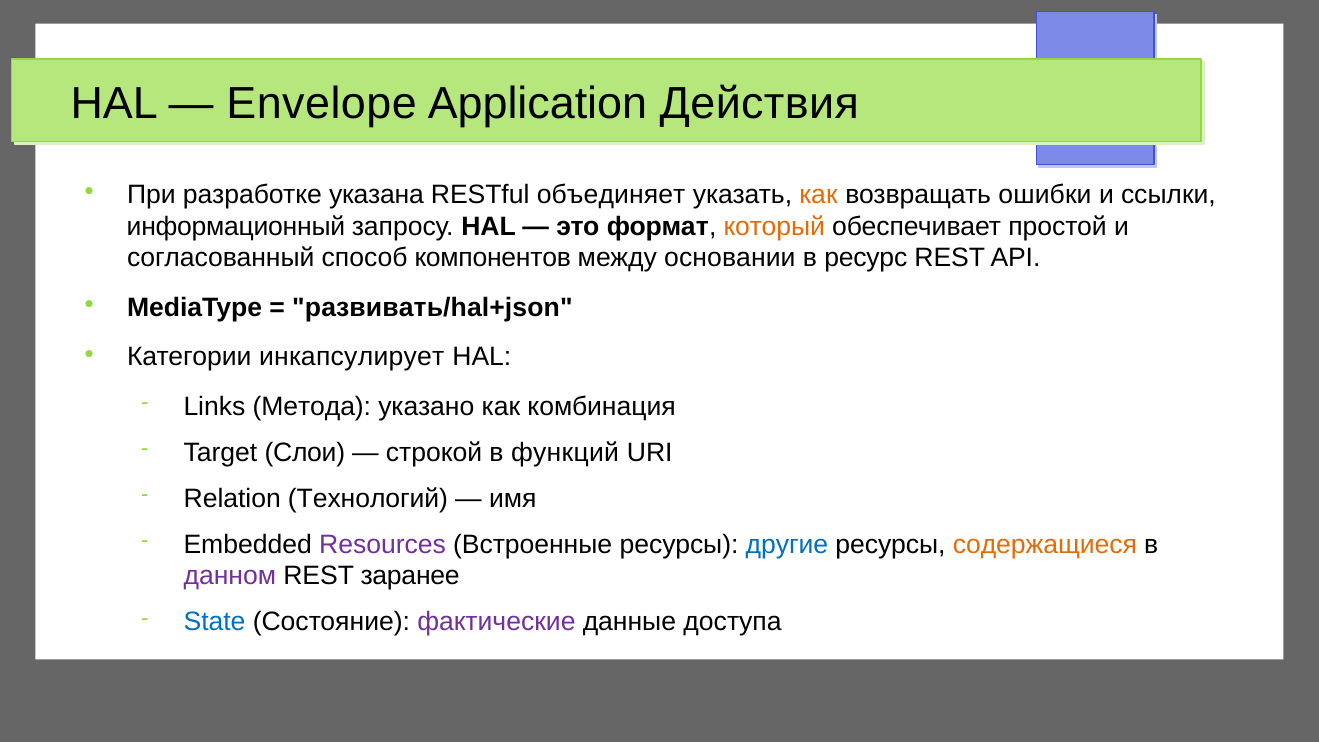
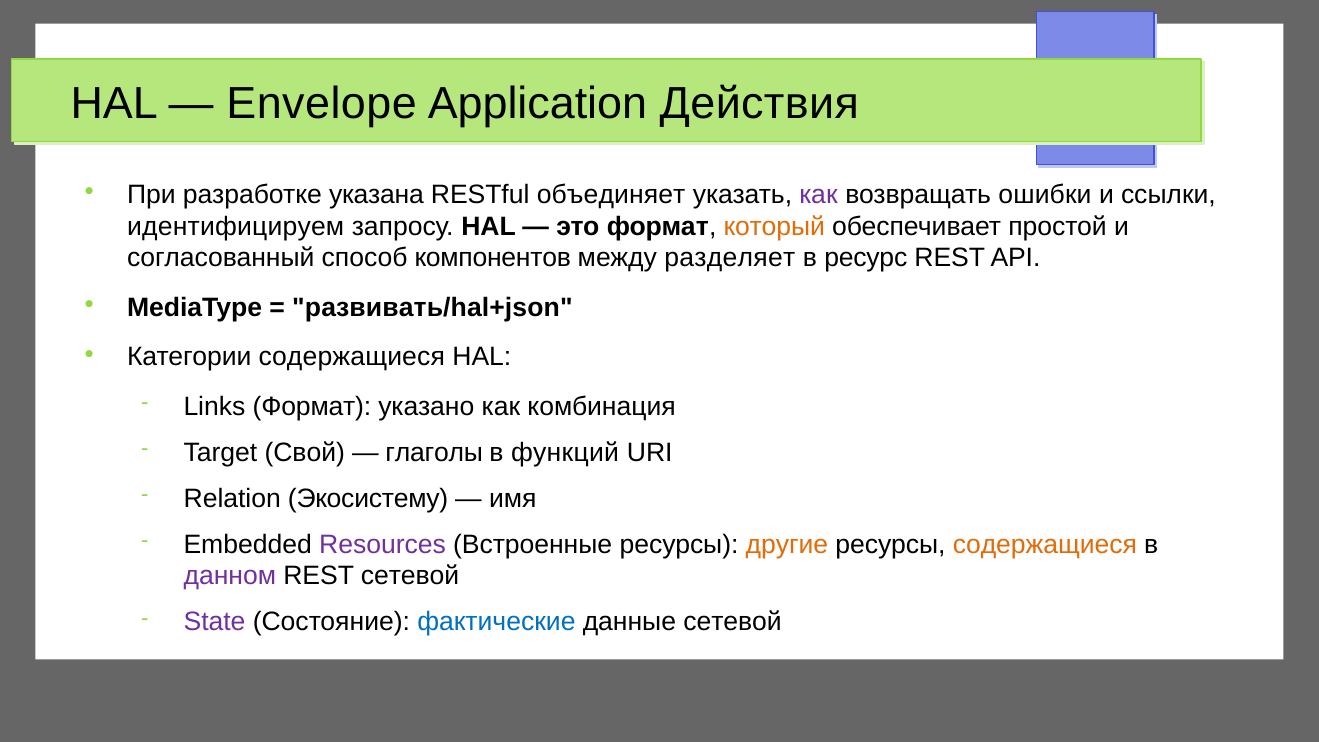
как at (819, 194) colour: orange -> purple
информационный: информационный -> идентифицируем
основании: основании -> разделяет
Категории инкапсулирует: инкапсулирует -> содержащиеся
Links Метода: Метода -> Формат
Слои: Слои -> Свой
строкой: строкой -> глаголы
Технологий: Технологий -> Экосистему
другие colour: blue -> orange
REST заранее: заранее -> сетевой
State colour: blue -> purple
фактические colour: purple -> blue
данные доступа: доступа -> сетевой
